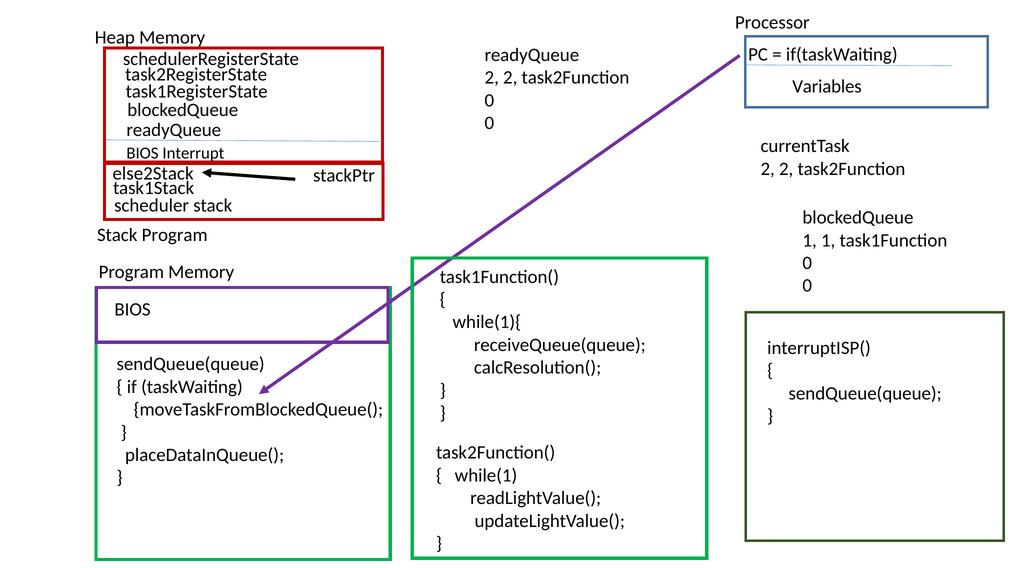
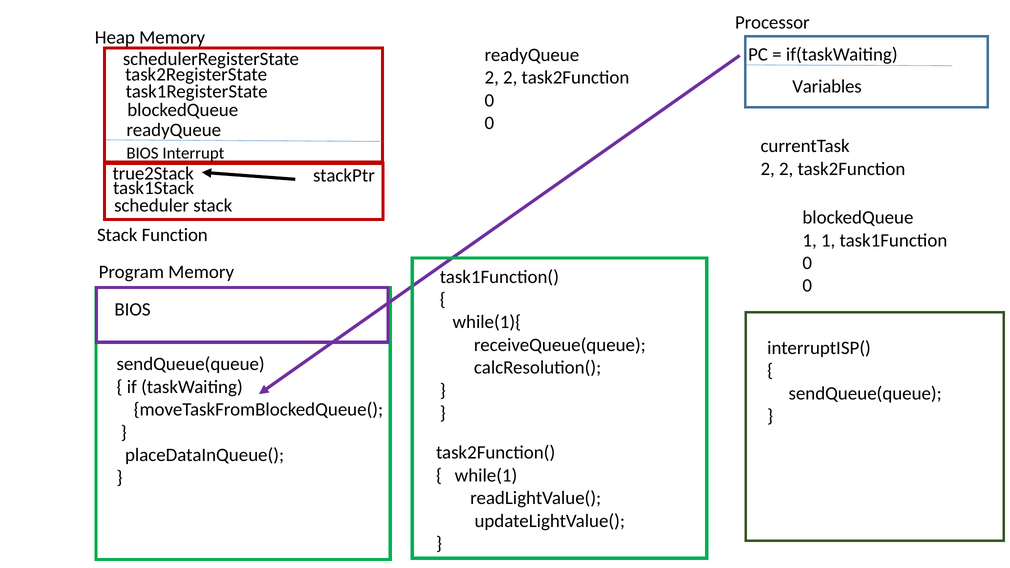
else2Stack: else2Stack -> true2Stack
Stack Program: Program -> Function
